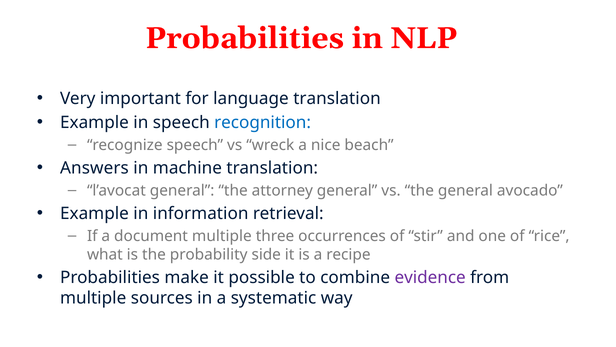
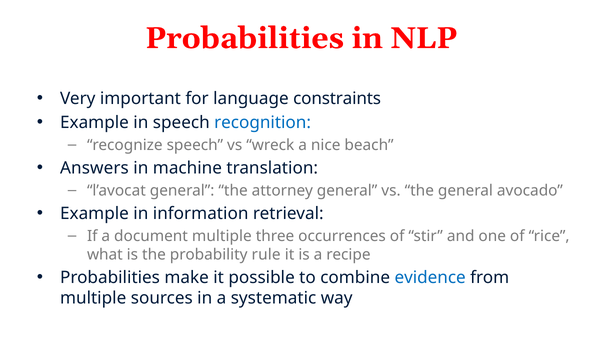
language translation: translation -> constraints
side: side -> rule
evidence colour: purple -> blue
